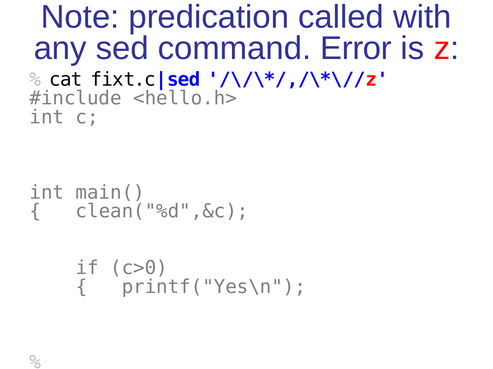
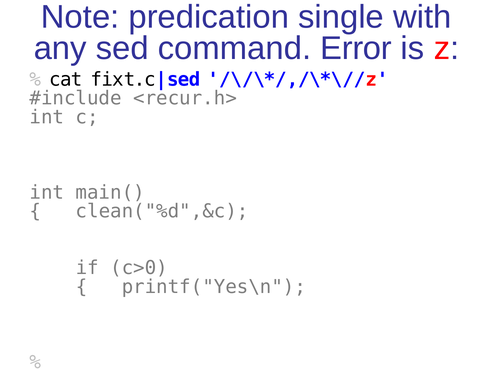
called: called -> single
<hello.h>: <hello.h> -> <recur.h>
